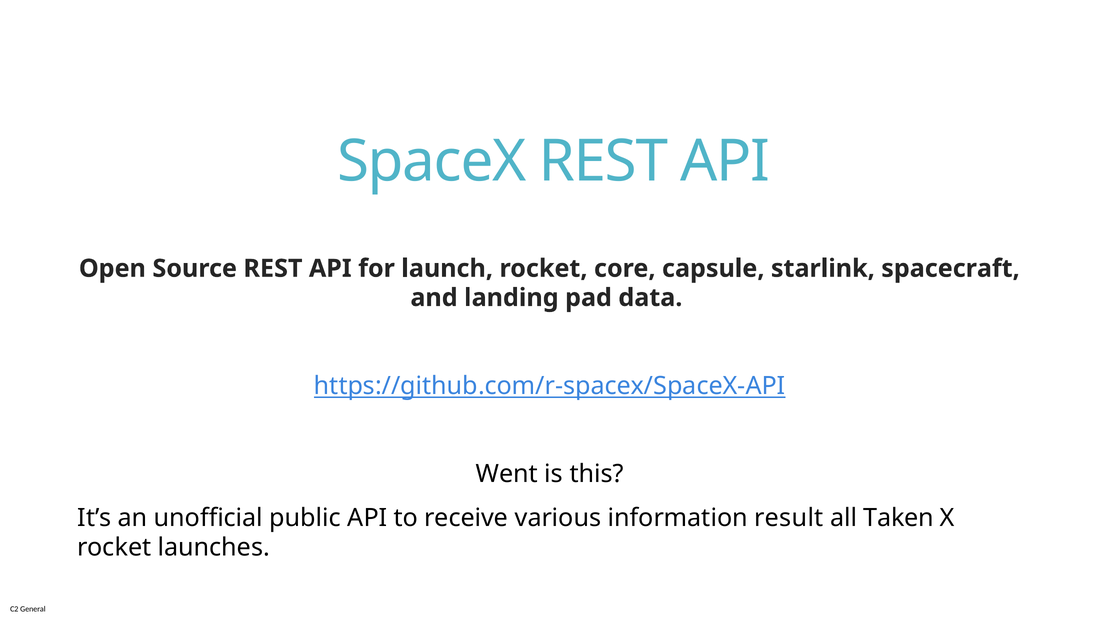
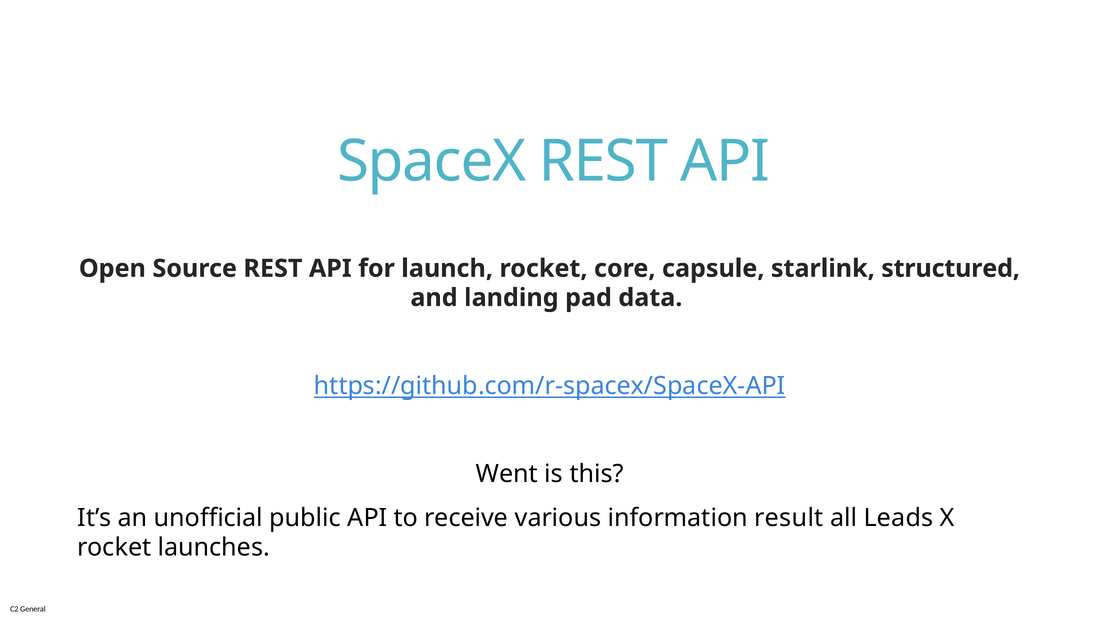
spacecraft: spacecraft -> structured
Taken: Taken -> Leads
